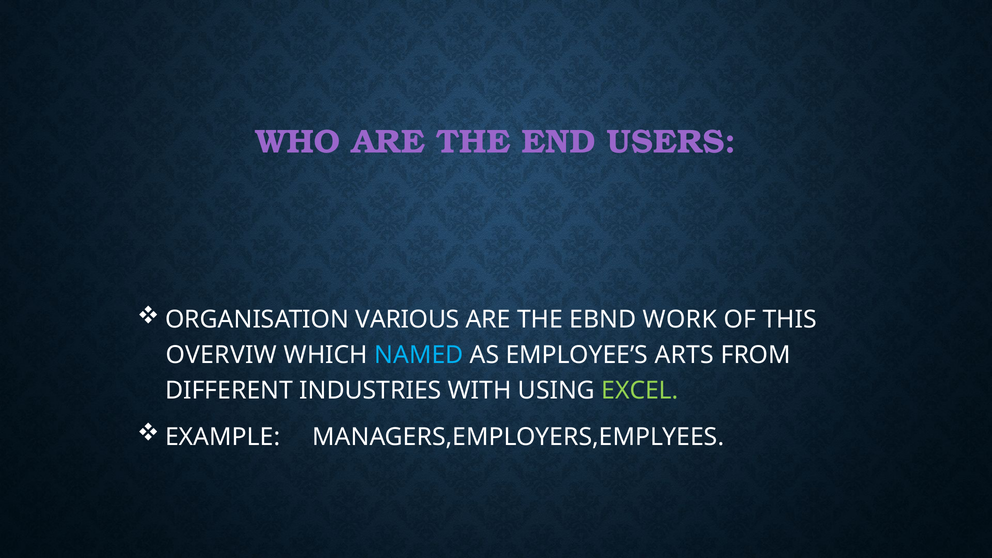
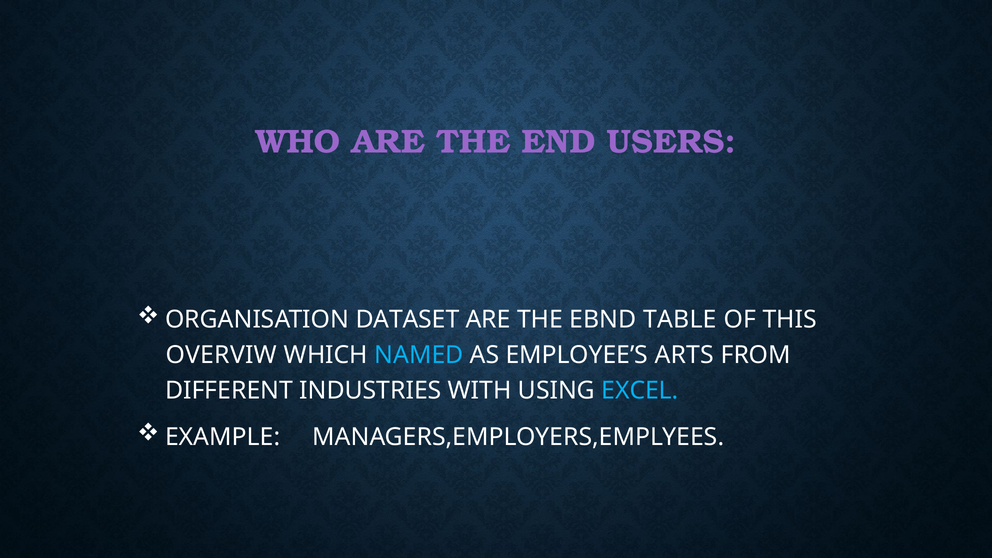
VARIOUS: VARIOUS -> DATASET
WORK: WORK -> TABLE
EXCEL colour: light green -> light blue
